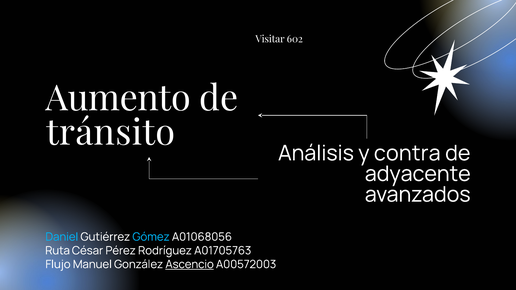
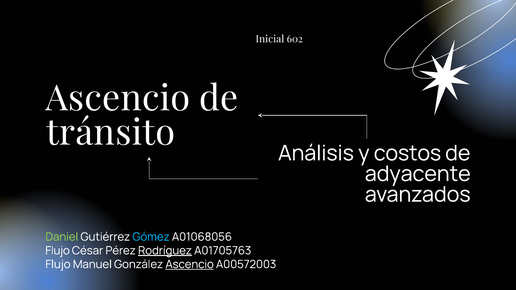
Visitar: Visitar -> Inicial
Aumento at (118, 99): Aumento -> Ascencio
contra: contra -> costos
Daniel colour: light blue -> light green
Ruta at (58, 251): Ruta -> Flujo
Rodríguez underline: none -> present
